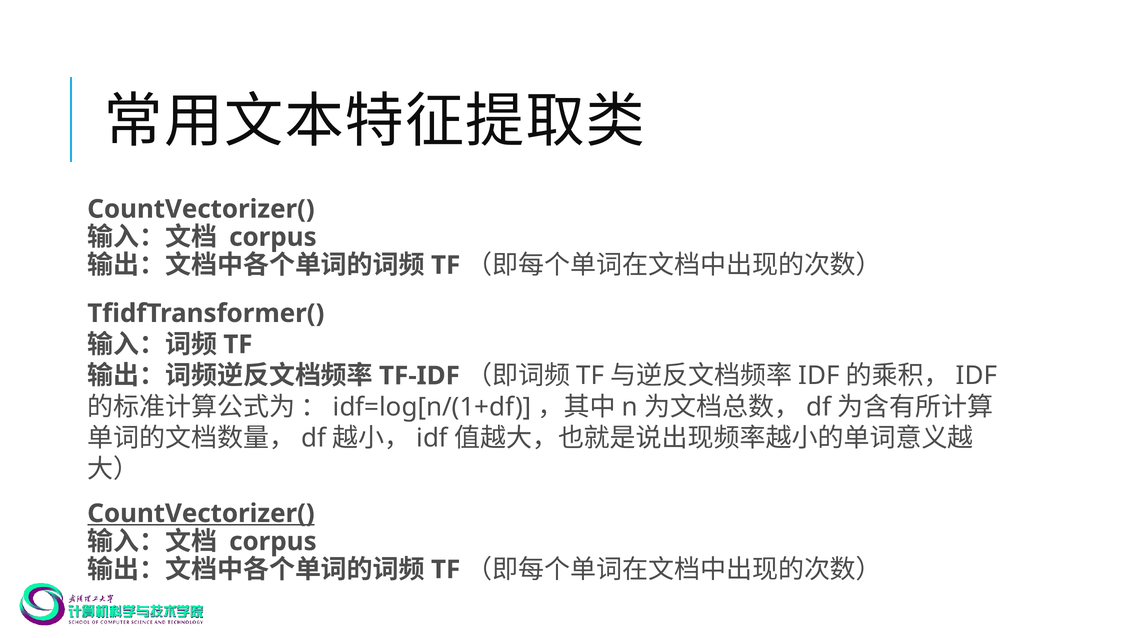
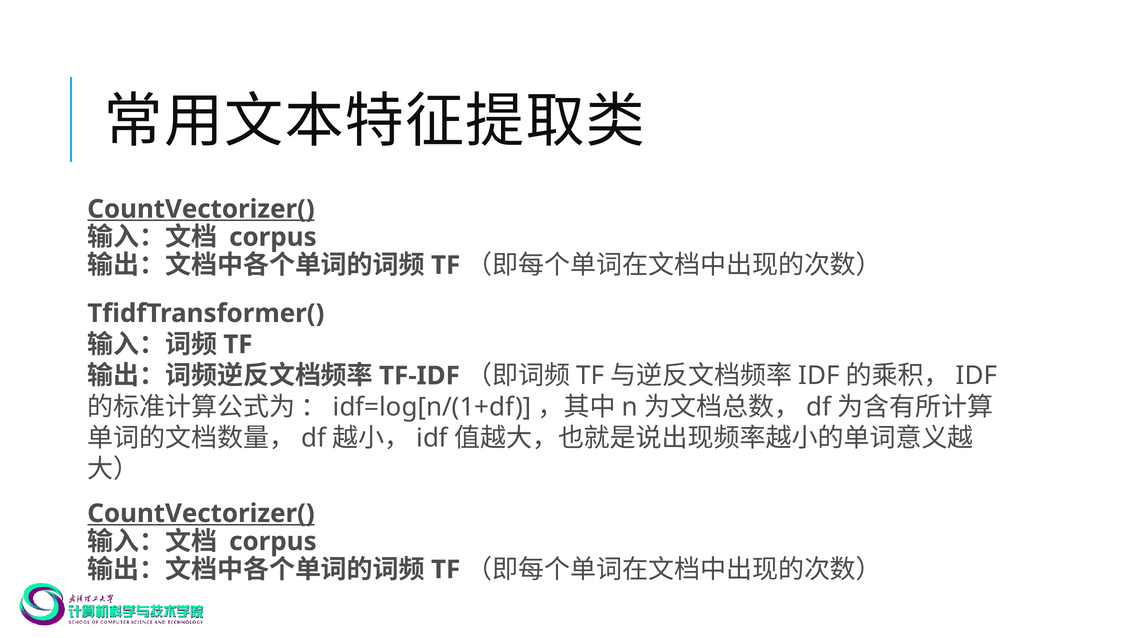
CountVectorizer( at (201, 209) underline: none -> present
